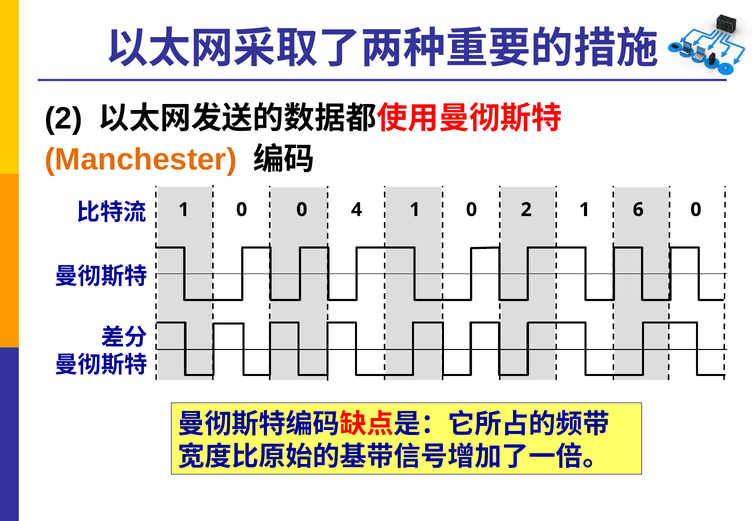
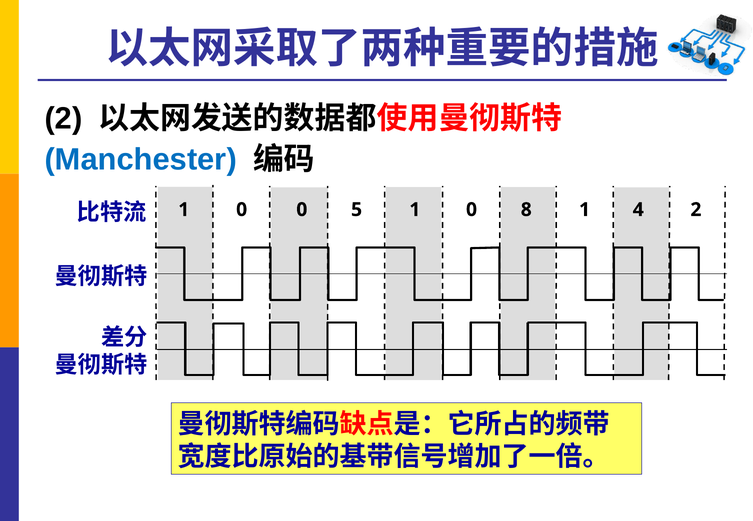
Manchester colour: orange -> blue
4: 4 -> 5
0 2: 2 -> 8
6: 6 -> 4
0 at (696, 210): 0 -> 2
